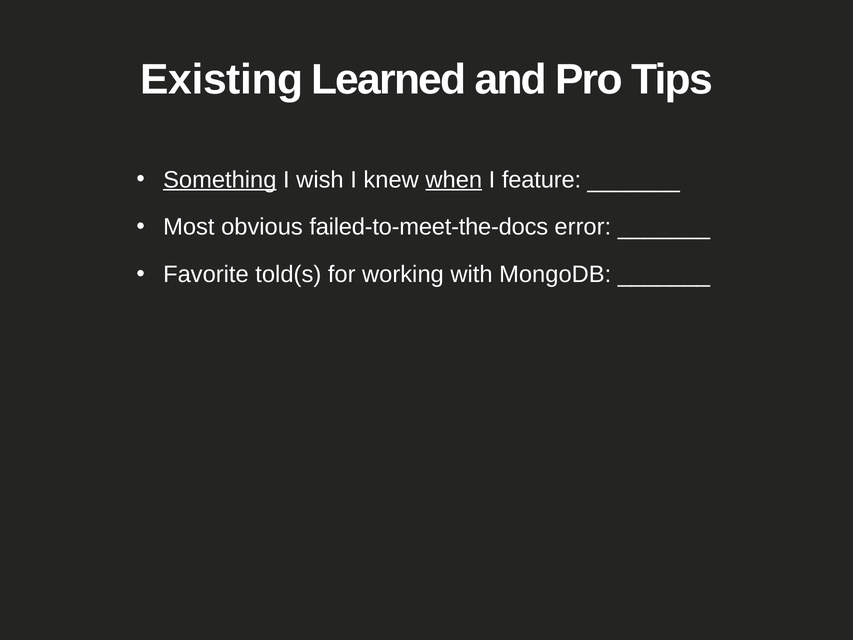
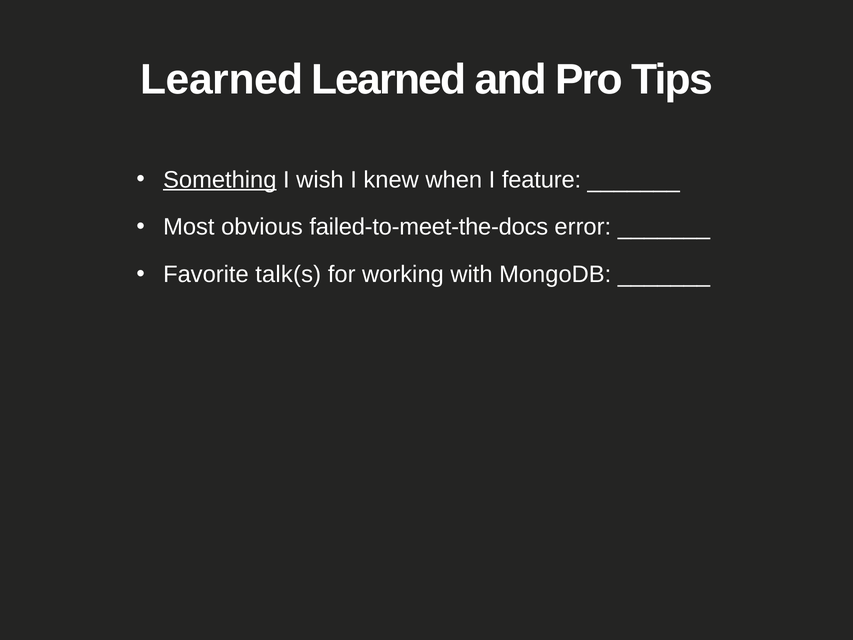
Existing at (222, 80): Existing -> Learned
when underline: present -> none
told(s: told(s -> talk(s
